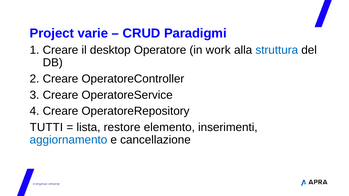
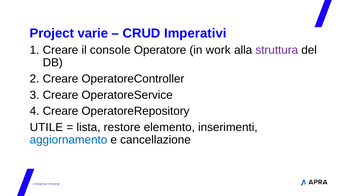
Paradigmi: Paradigmi -> Imperativi
desktop: desktop -> console
struttura colour: blue -> purple
TUTTI: TUTTI -> UTILE
